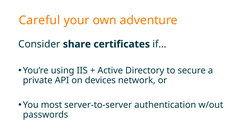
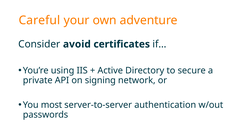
share: share -> avoid
devices: devices -> signing
